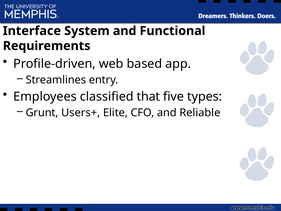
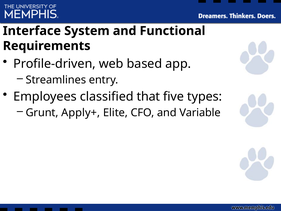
Users+: Users+ -> Apply+
Reliable: Reliable -> Variable
